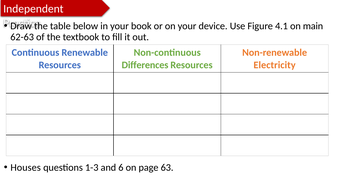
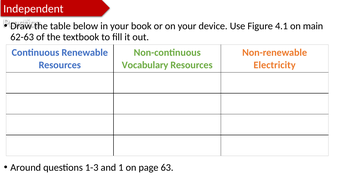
Differences: Differences -> Vocabulary
Houses: Houses -> Around
6: 6 -> 1
